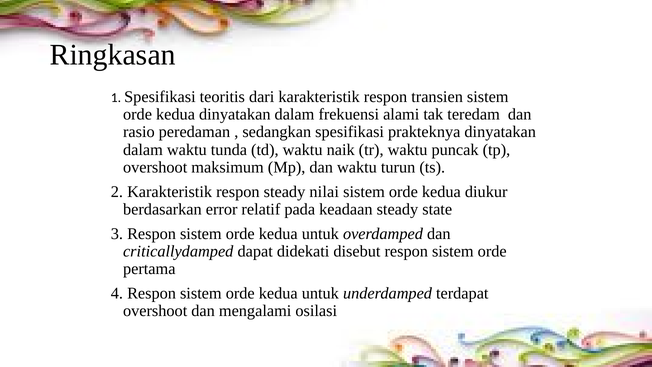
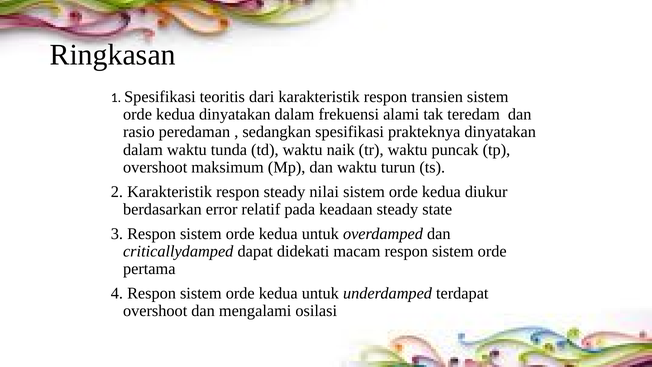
disebut: disebut -> macam
